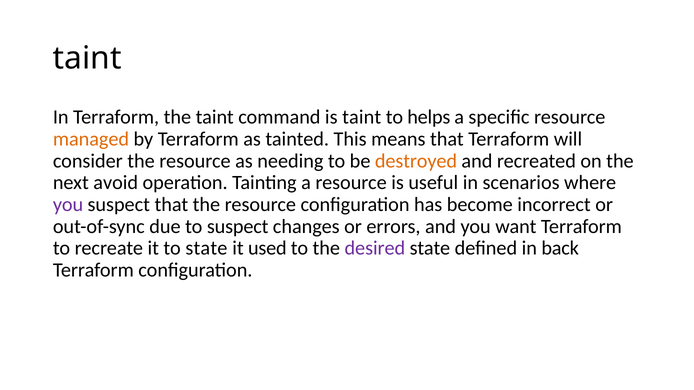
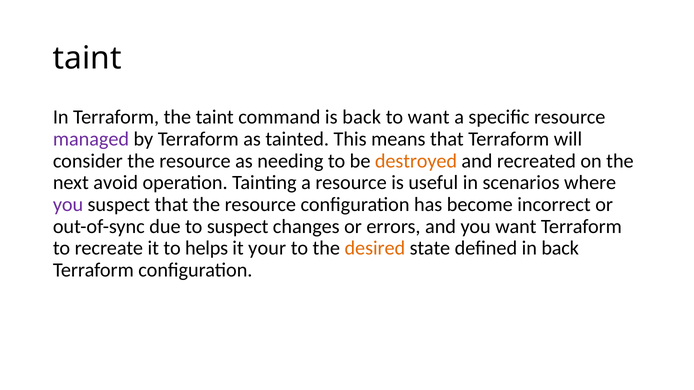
is taint: taint -> back
to helps: helps -> want
managed colour: orange -> purple
to state: state -> helps
used: used -> your
desired colour: purple -> orange
